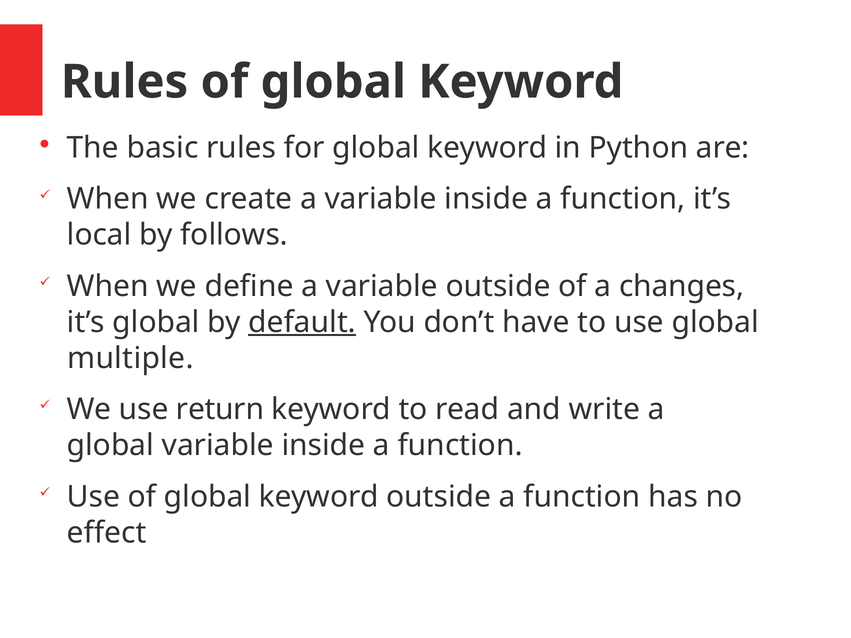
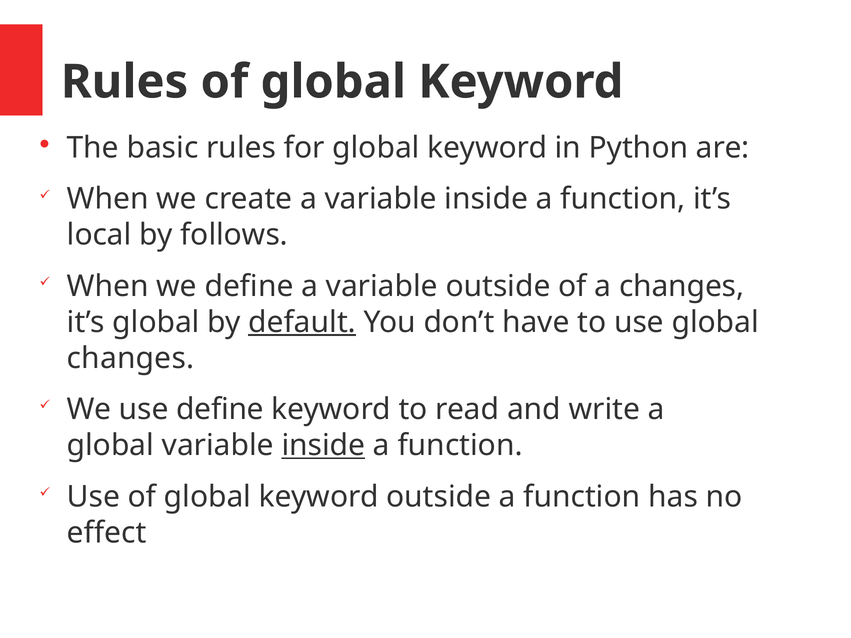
multiple at (130, 358): multiple -> changes
use return: return -> define
inside at (323, 446) underline: none -> present
